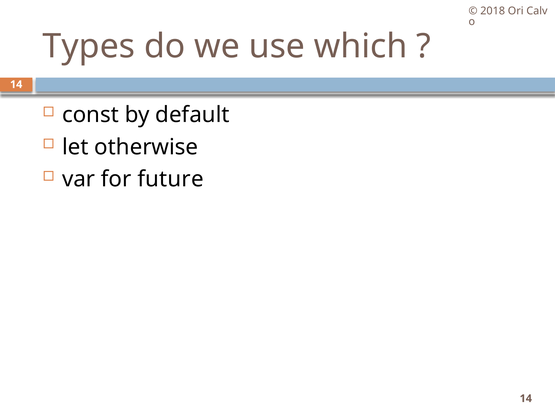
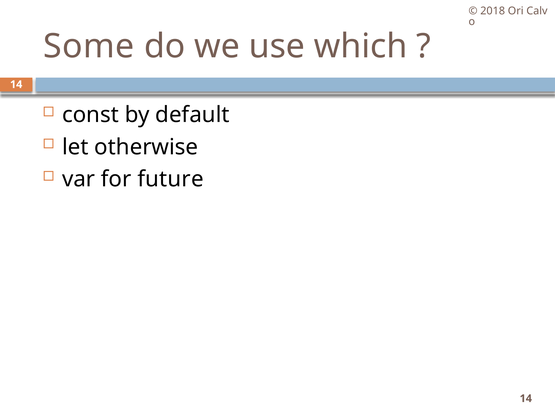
Types: Types -> Some
